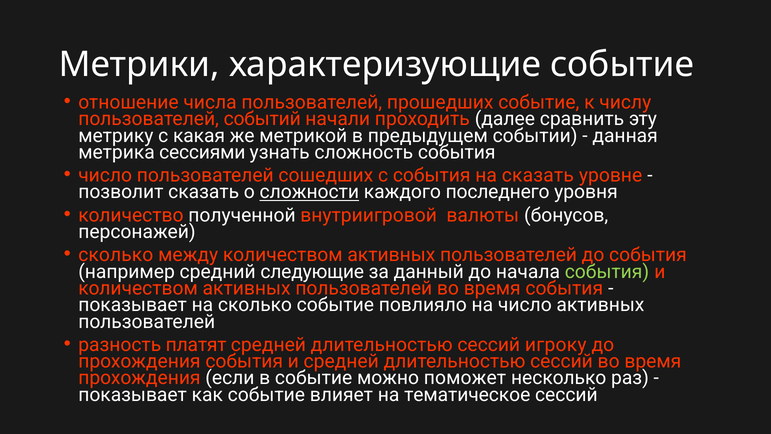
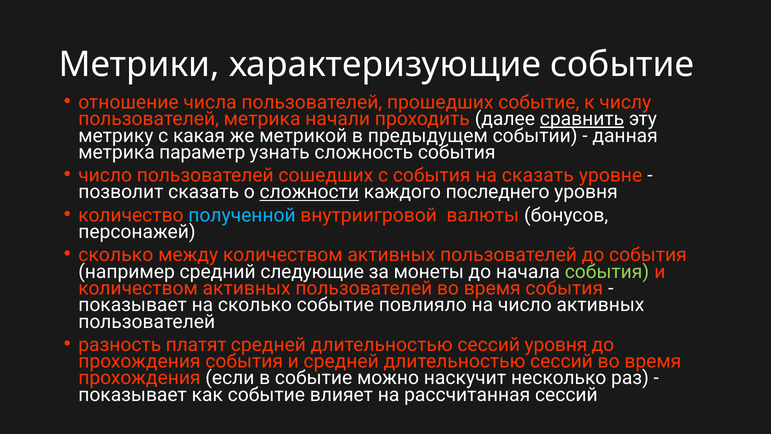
пользователей событий: событий -> метрика
сравнить underline: none -> present
сессиями: сессиями -> параметр
полученной colour: white -> light blue
данный: данный -> монеты
сессий игроку: игроку -> уровня
поможет: поможет -> наскучит
тематическое: тематическое -> рассчитанная
